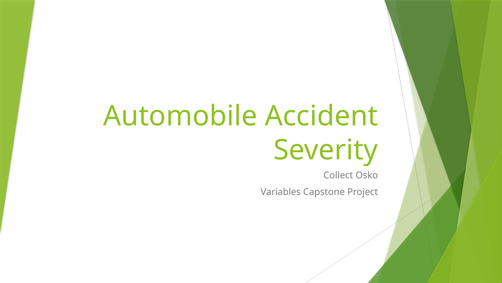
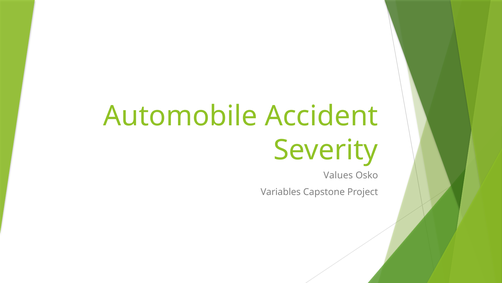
Collect: Collect -> Values
